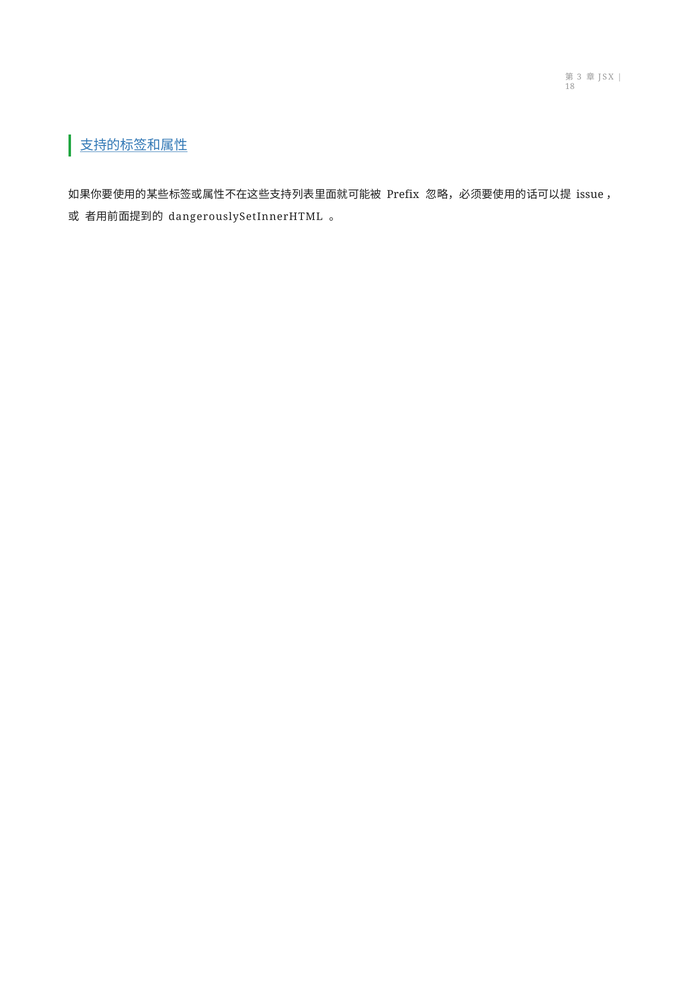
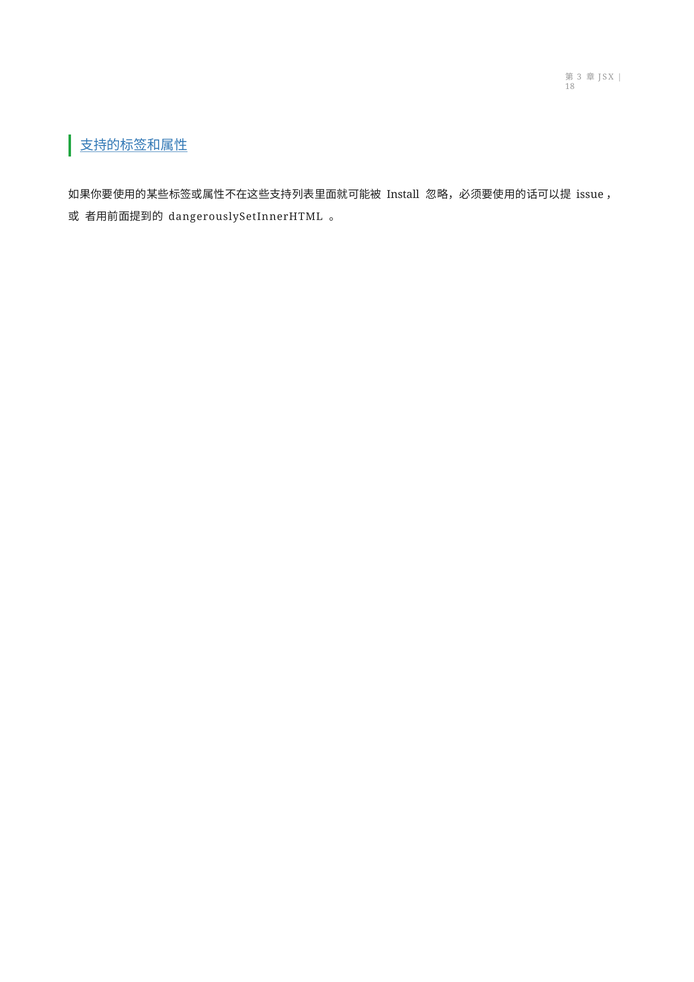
Prefix: Prefix -> Install
